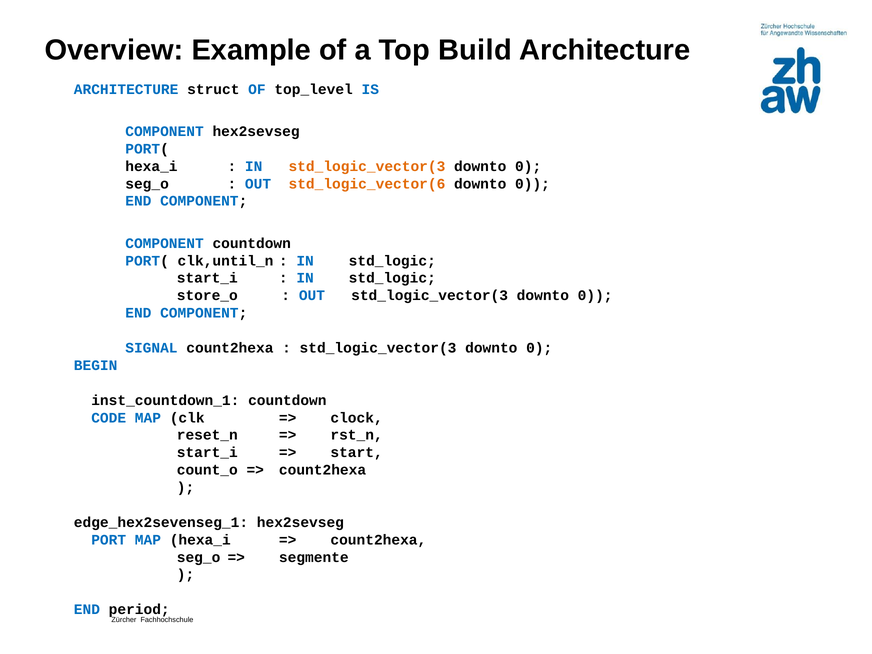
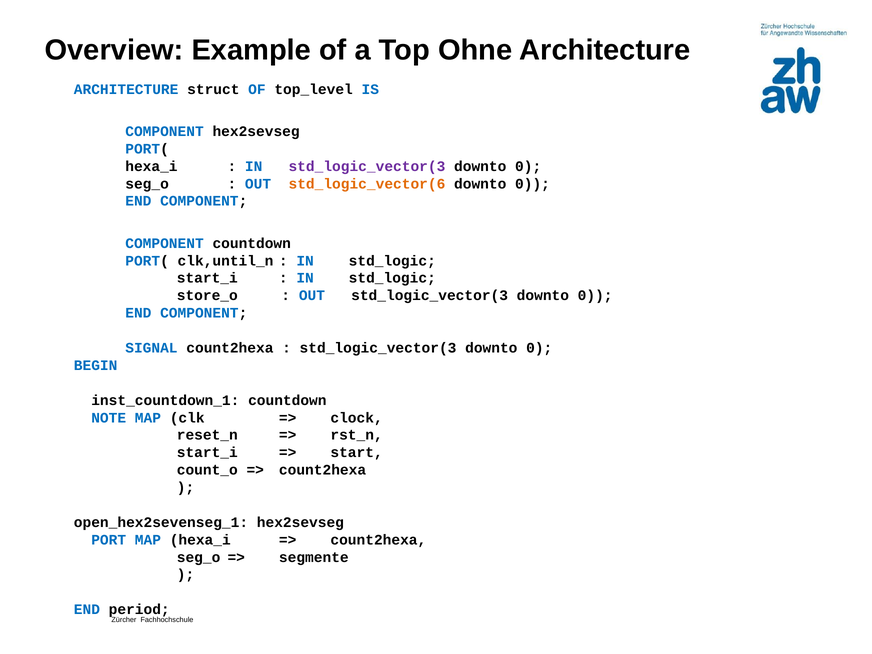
Build: Build -> Ohne
std_logic_vector(3 at (367, 166) colour: orange -> purple
CODE: CODE -> NOTE
edge_hex2sevenseg_1: edge_hex2sevenseg_1 -> open_hex2sevenseg_1
